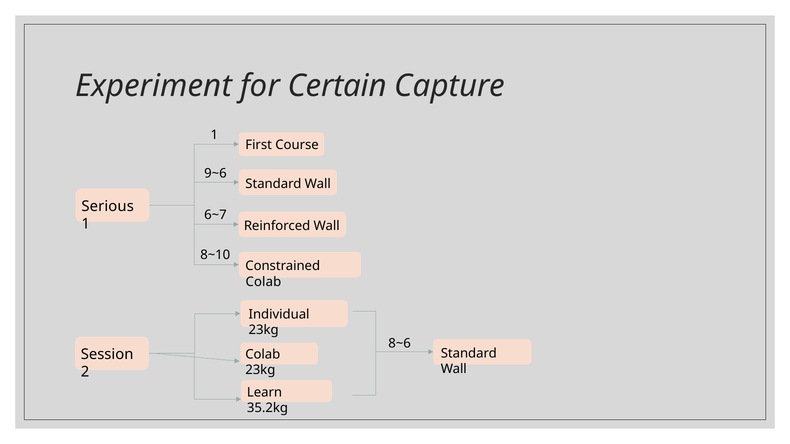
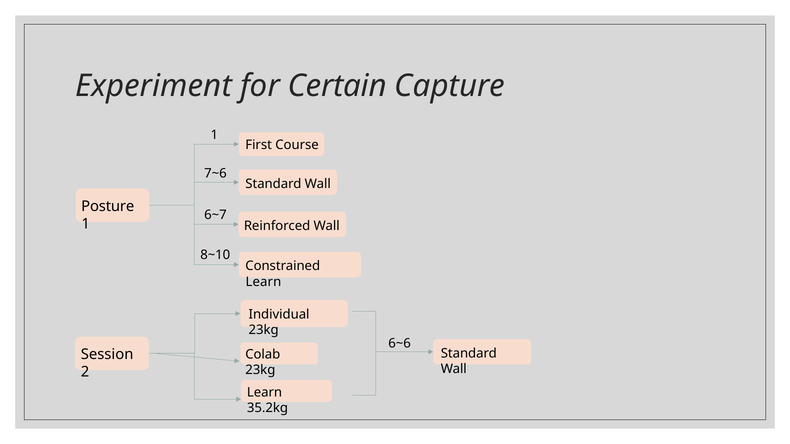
9~6: 9~6 -> 7~6
Serious: Serious -> Posture
Colab at (263, 282): Colab -> Learn
8~6: 8~6 -> 6~6
